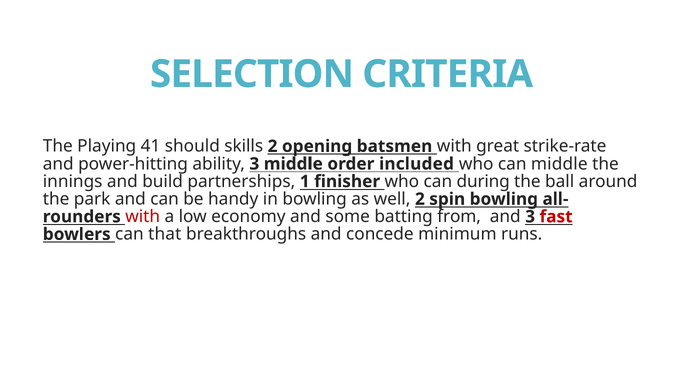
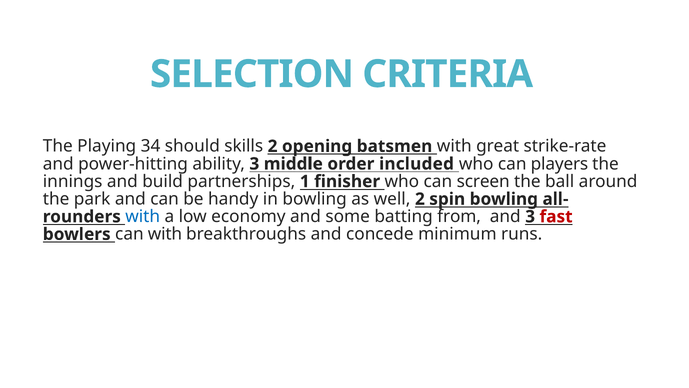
41: 41 -> 34
can middle: middle -> players
during: during -> screen
with at (143, 216) colour: red -> blue
can that: that -> with
